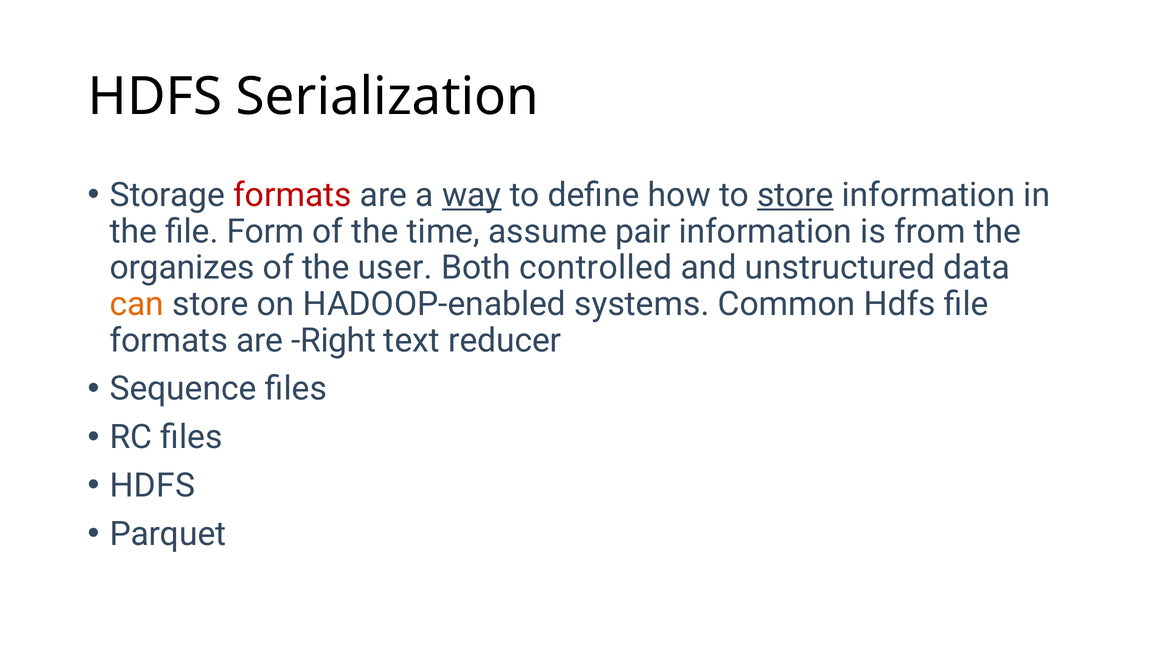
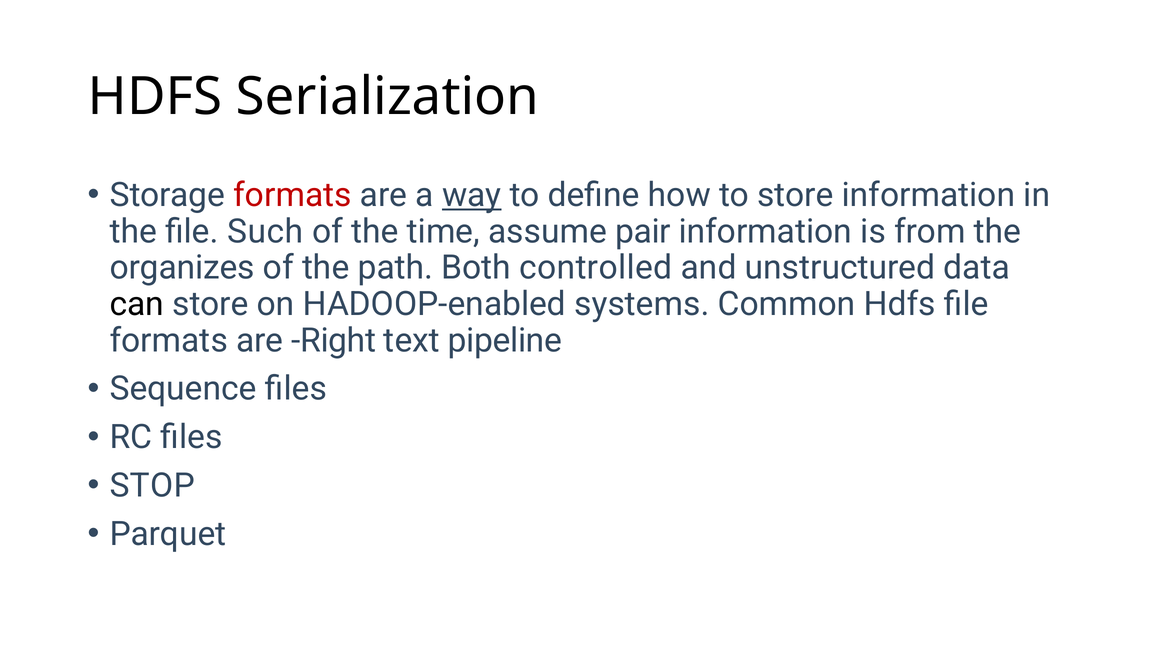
store at (795, 195) underline: present -> none
Form: Form -> Such
user: user -> path
can colour: orange -> black
reducer: reducer -> pipeline
HDFS at (152, 486): HDFS -> STOP
